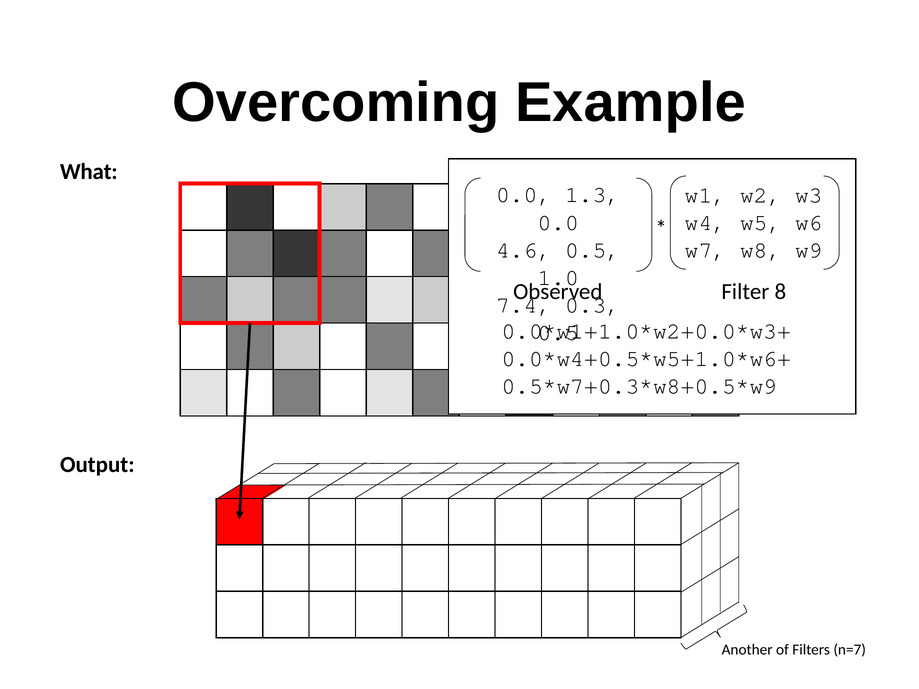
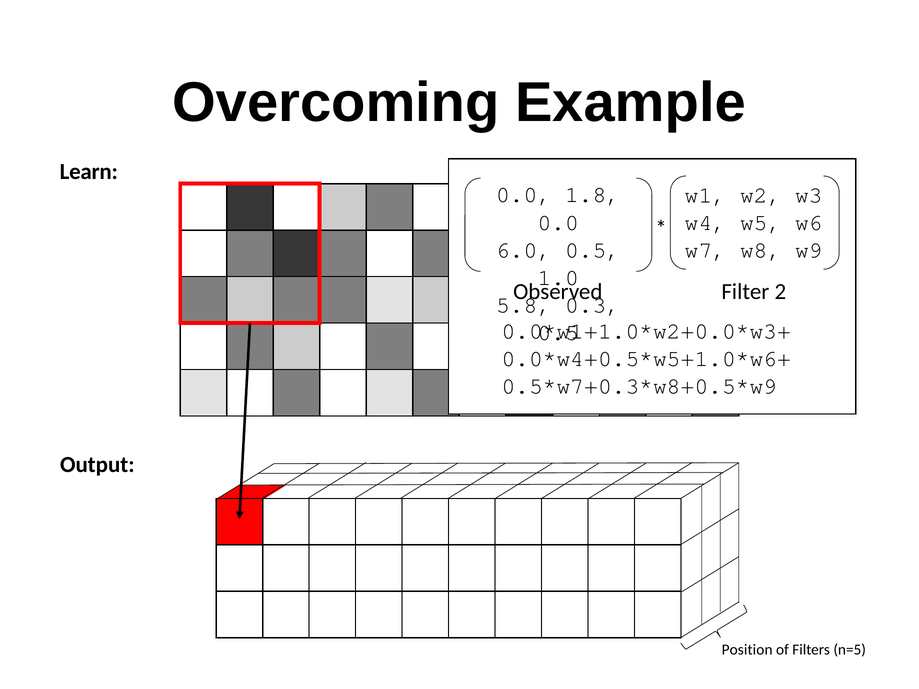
What: What -> Learn
1.3: 1.3 -> 1.8
4.6: 4.6 -> 6.0
8: 8 -> 2
7.4: 7.4 -> 5.8
Another: Another -> Position
n=7: n=7 -> n=5
